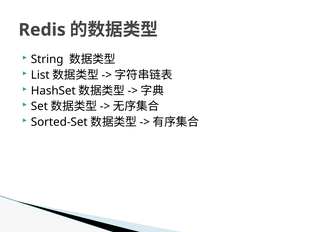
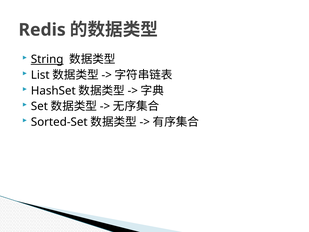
String underline: none -> present
